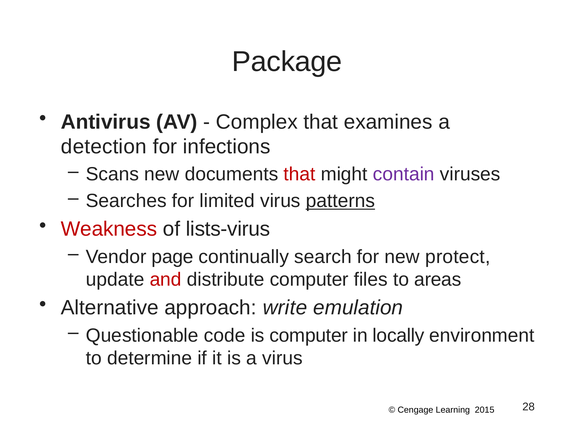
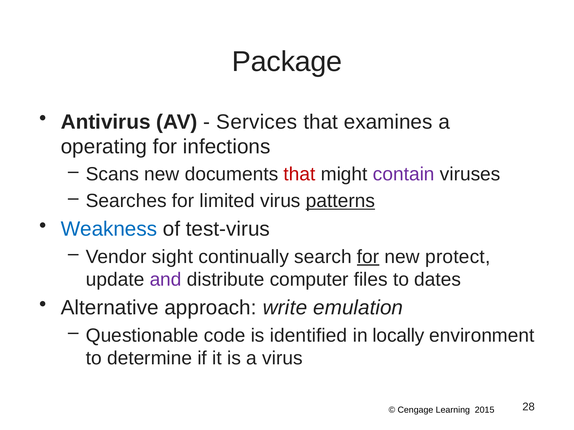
Complex: Complex -> Services
detection: detection -> operating
Weakness colour: red -> blue
lists-virus: lists-virus -> test-virus
page: page -> sight
for at (368, 257) underline: none -> present
and colour: red -> purple
areas: areas -> dates
is computer: computer -> identified
